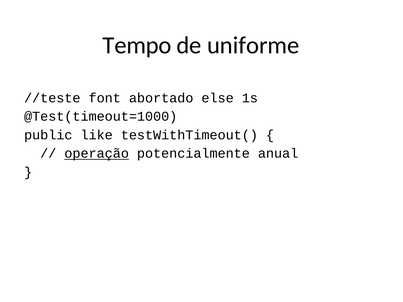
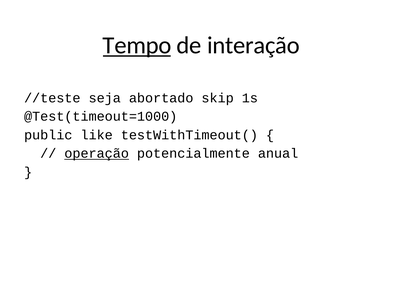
Tempo underline: none -> present
uniforme: uniforme -> interação
font: font -> seja
else: else -> skip
